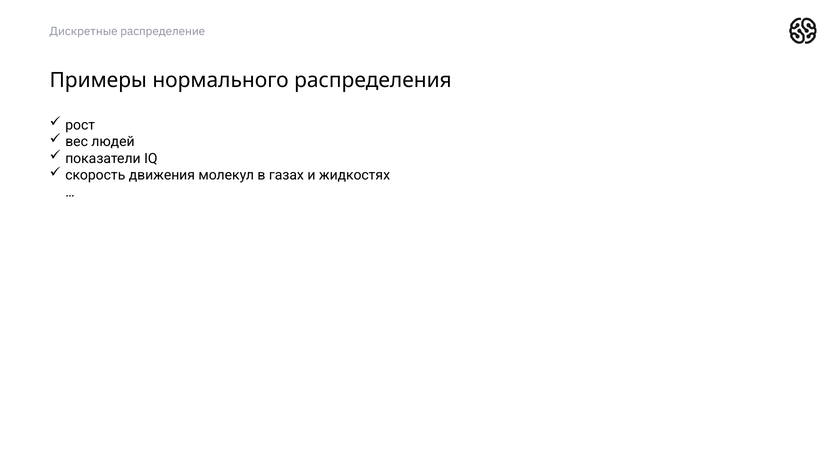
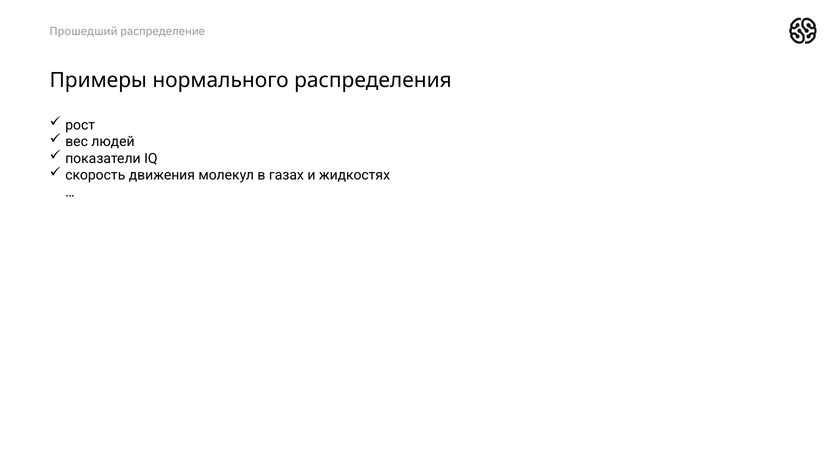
Дискретные: Дискретные -> Прошедший
